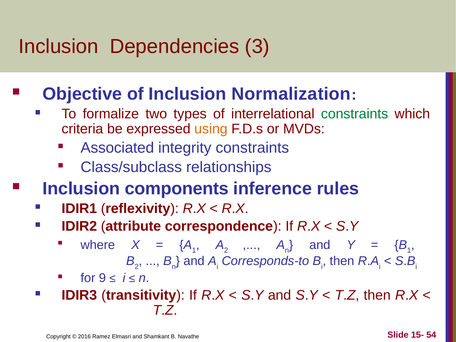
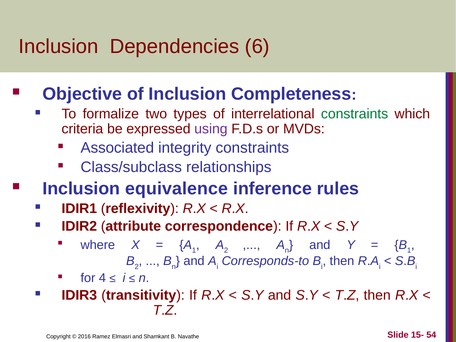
3: 3 -> 6
Normalization: Normalization -> Completeness
using colour: orange -> purple
components: components -> equivalence
9: 9 -> 4
